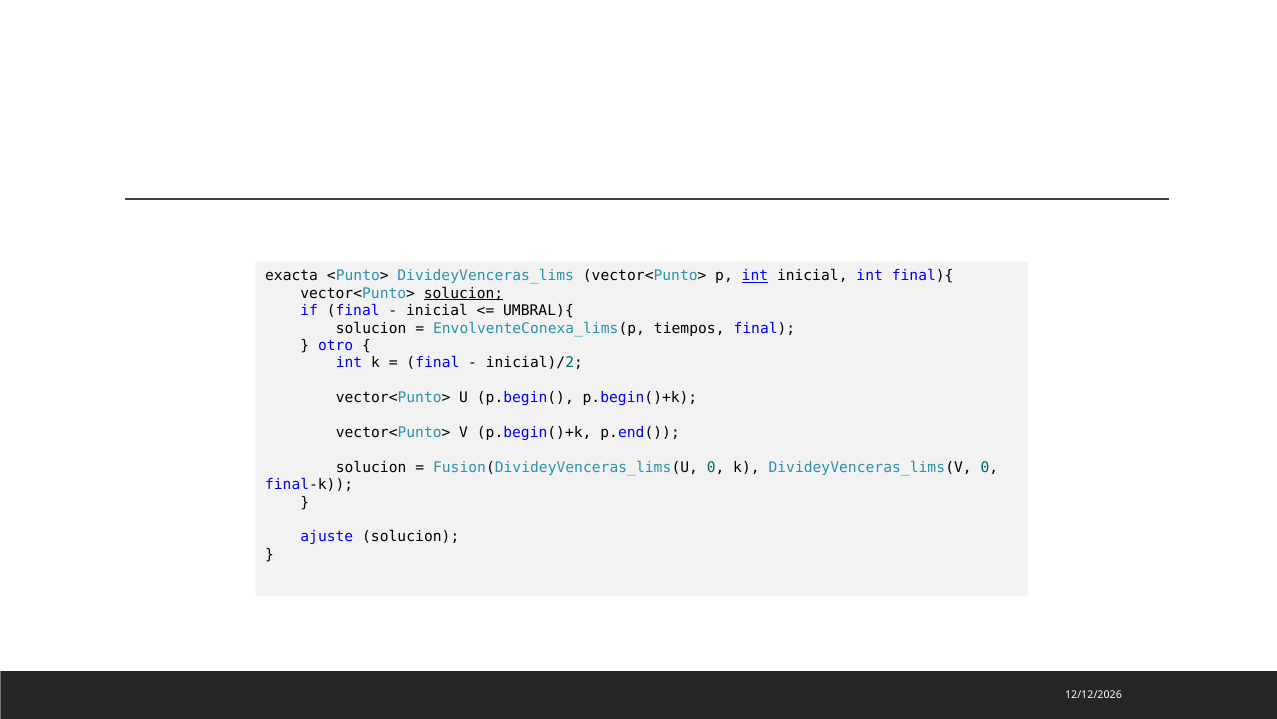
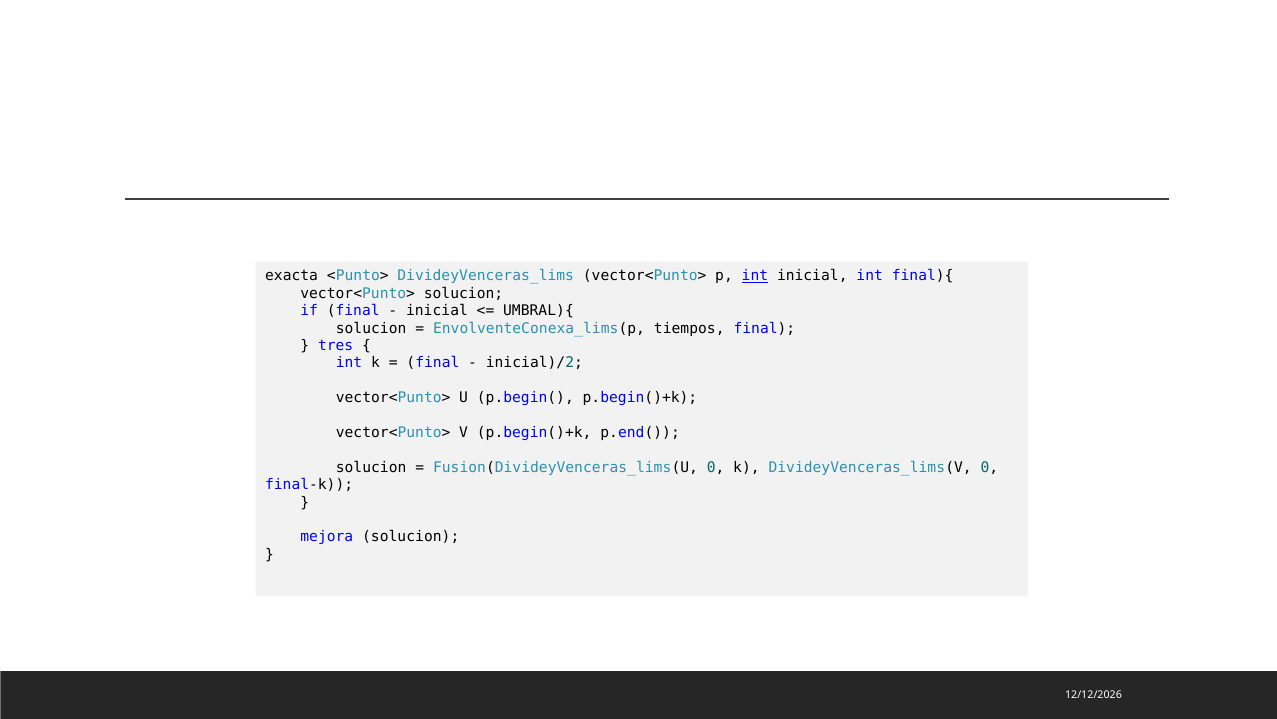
solucion at (464, 293) underline: present -> none
otro: otro -> tres
ajuste: ajuste -> mejora
